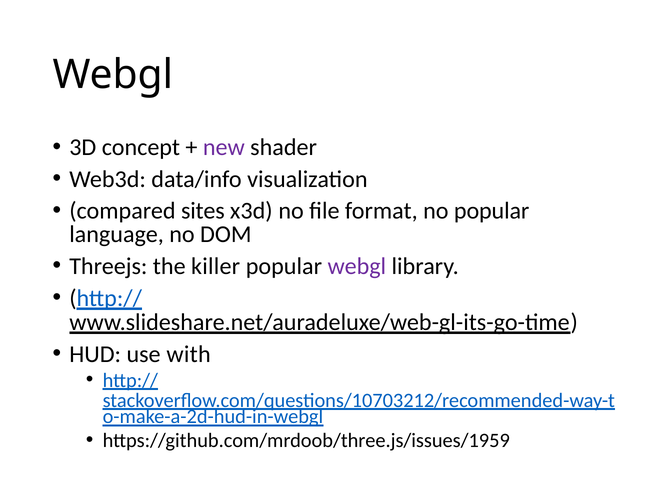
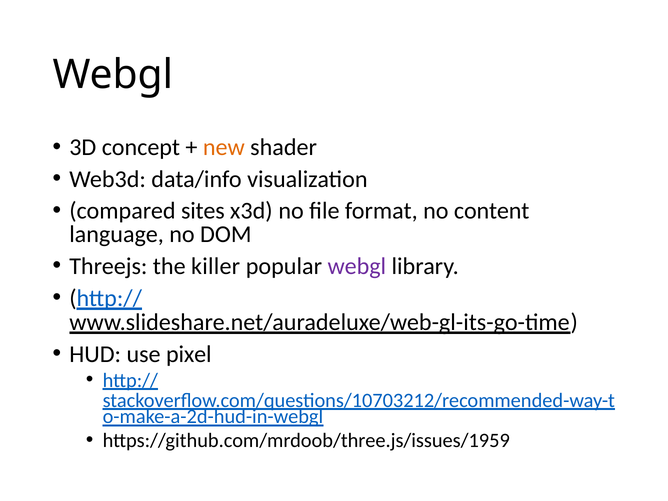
new colour: purple -> orange
no popular: popular -> content
with: with -> pixel
